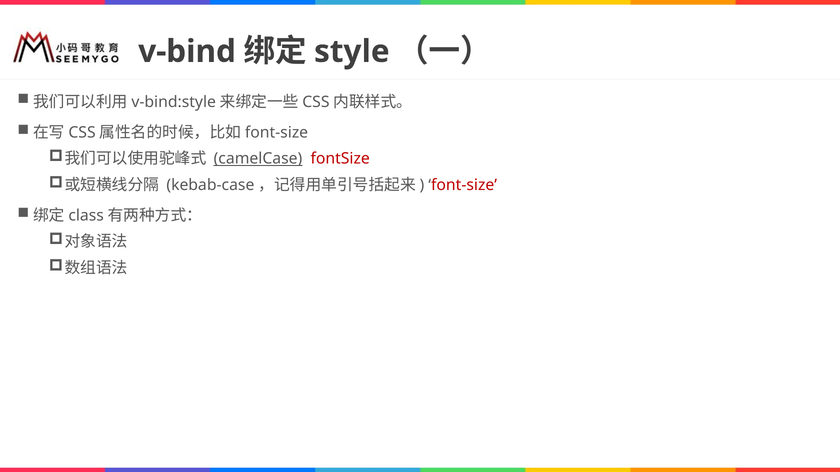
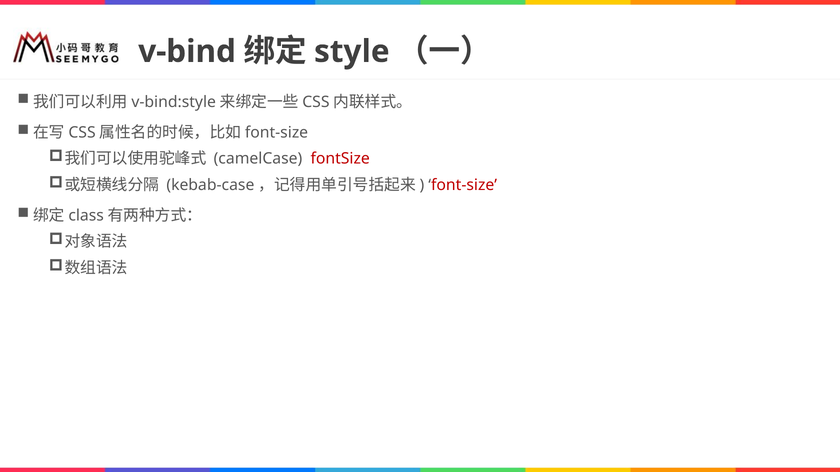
camelCase underline: present -> none
